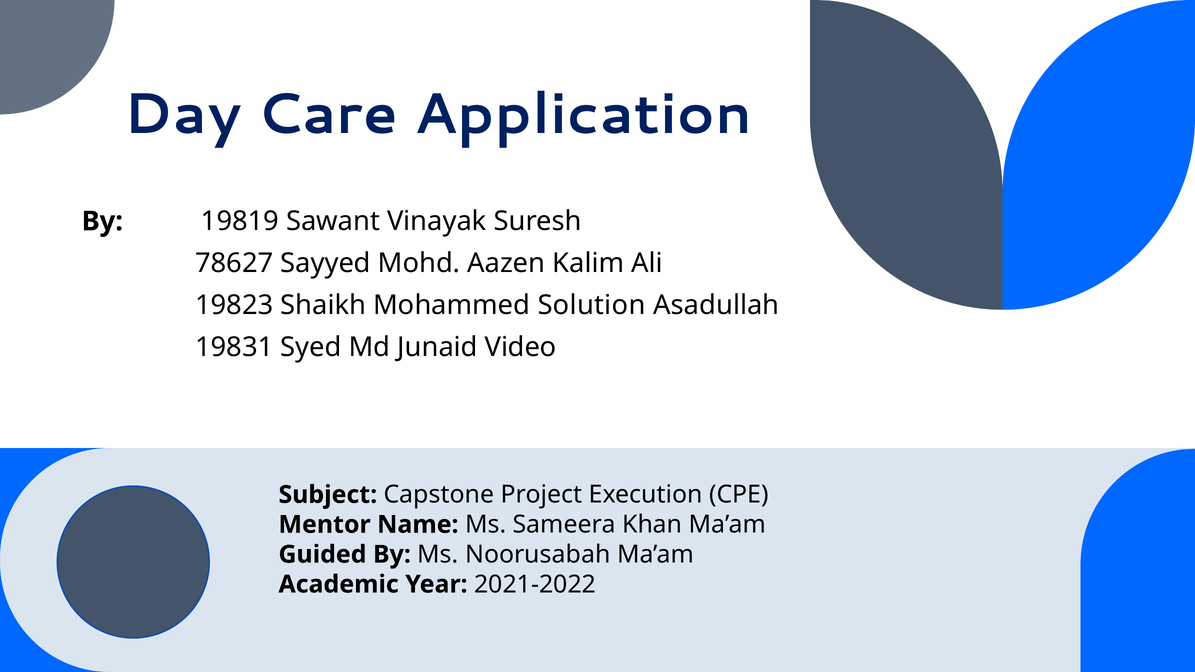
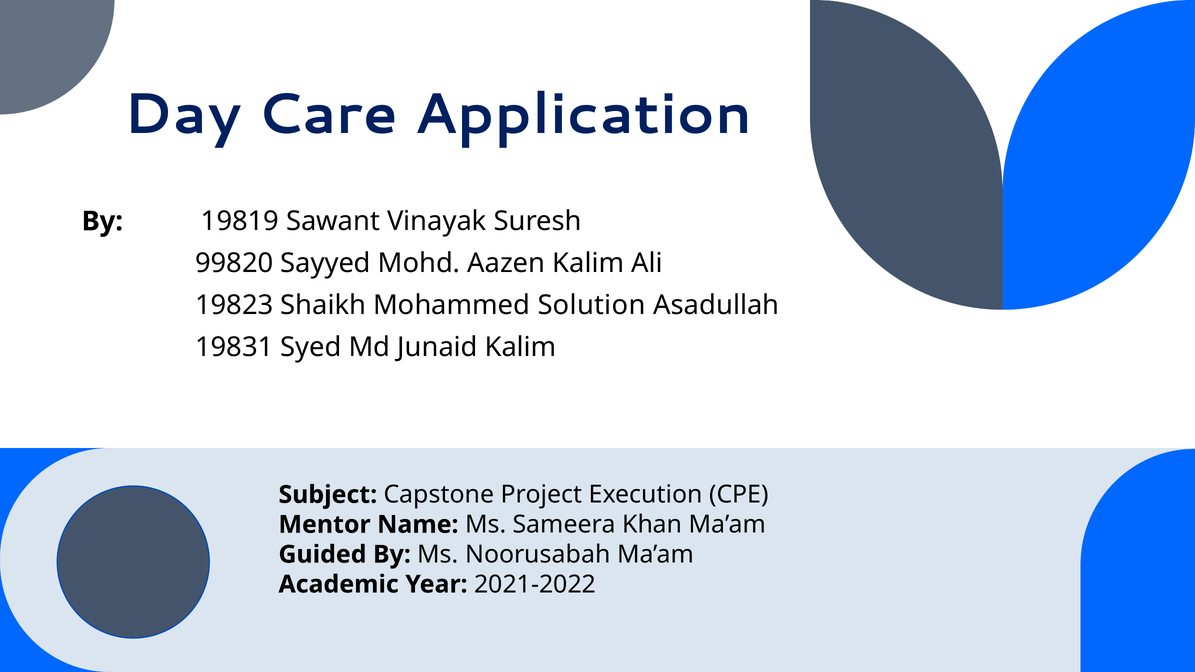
78627: 78627 -> 99820
Junaid Video: Video -> Kalim
